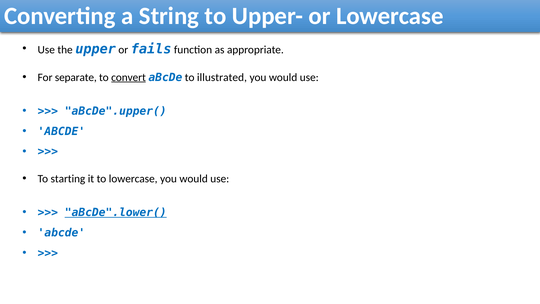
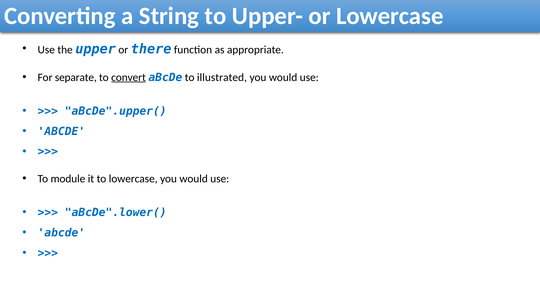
fails: fails -> there
starting: starting -> module
aBcDe".lower( underline: present -> none
